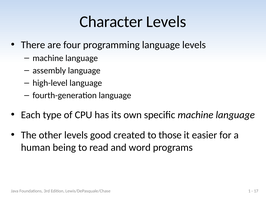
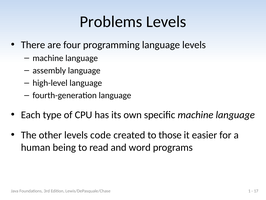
Character: Character -> Problems
good: good -> code
